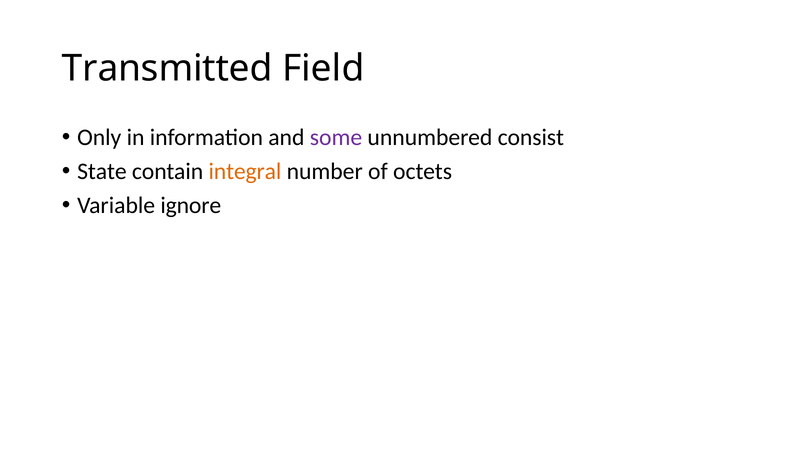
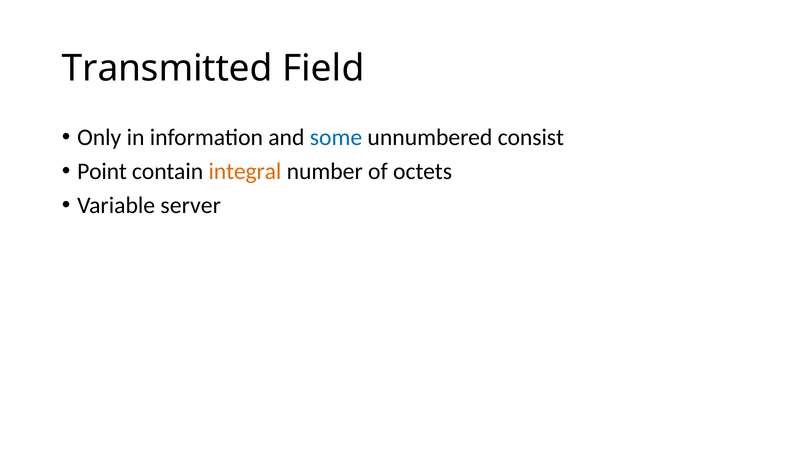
some colour: purple -> blue
State: State -> Point
ignore: ignore -> server
